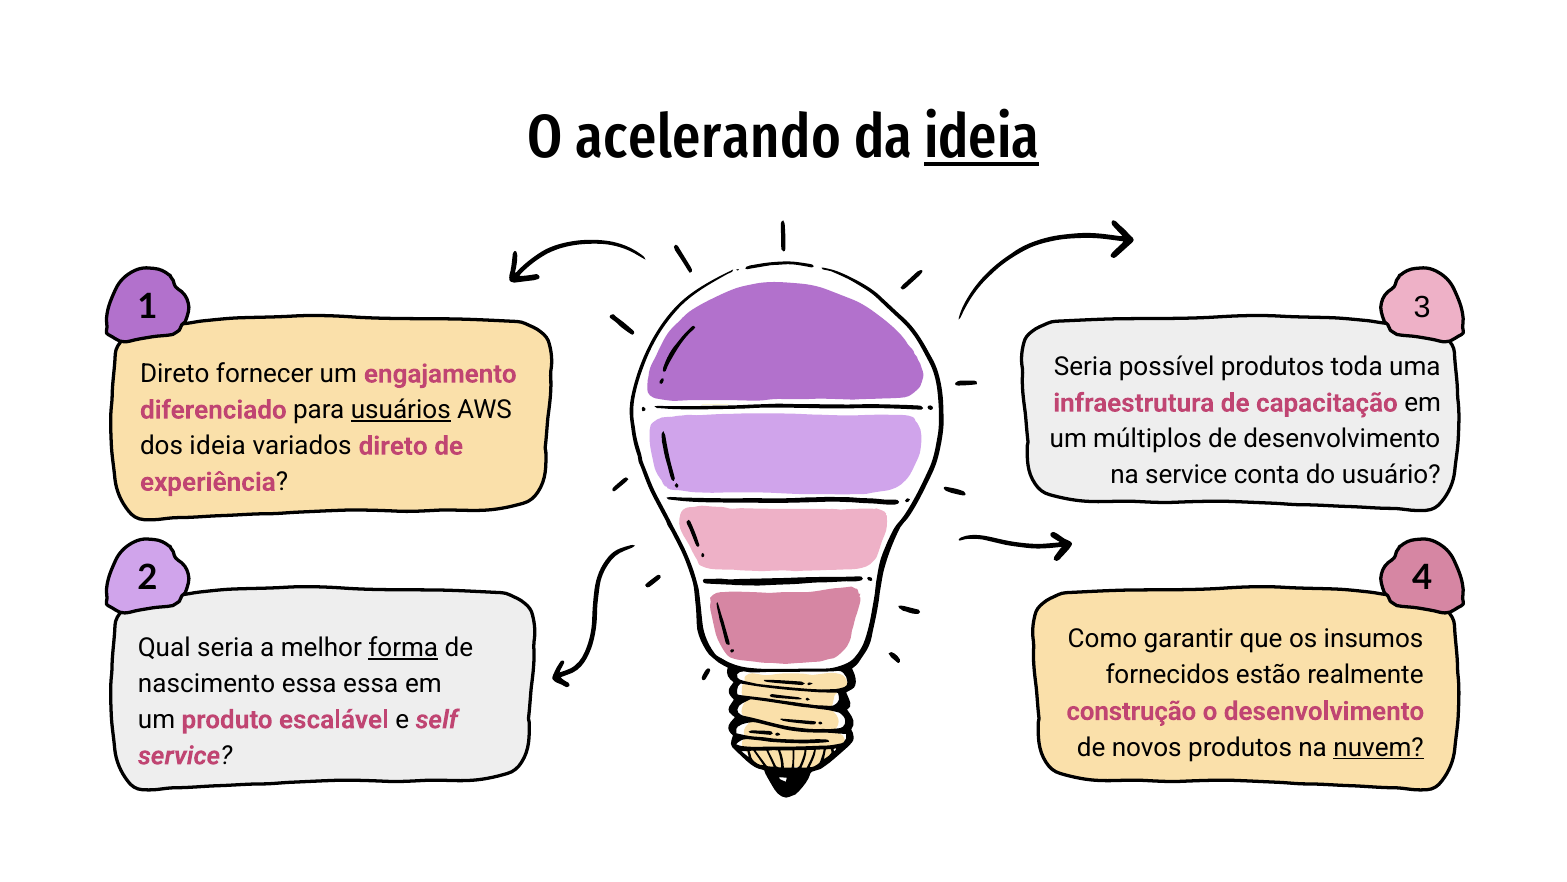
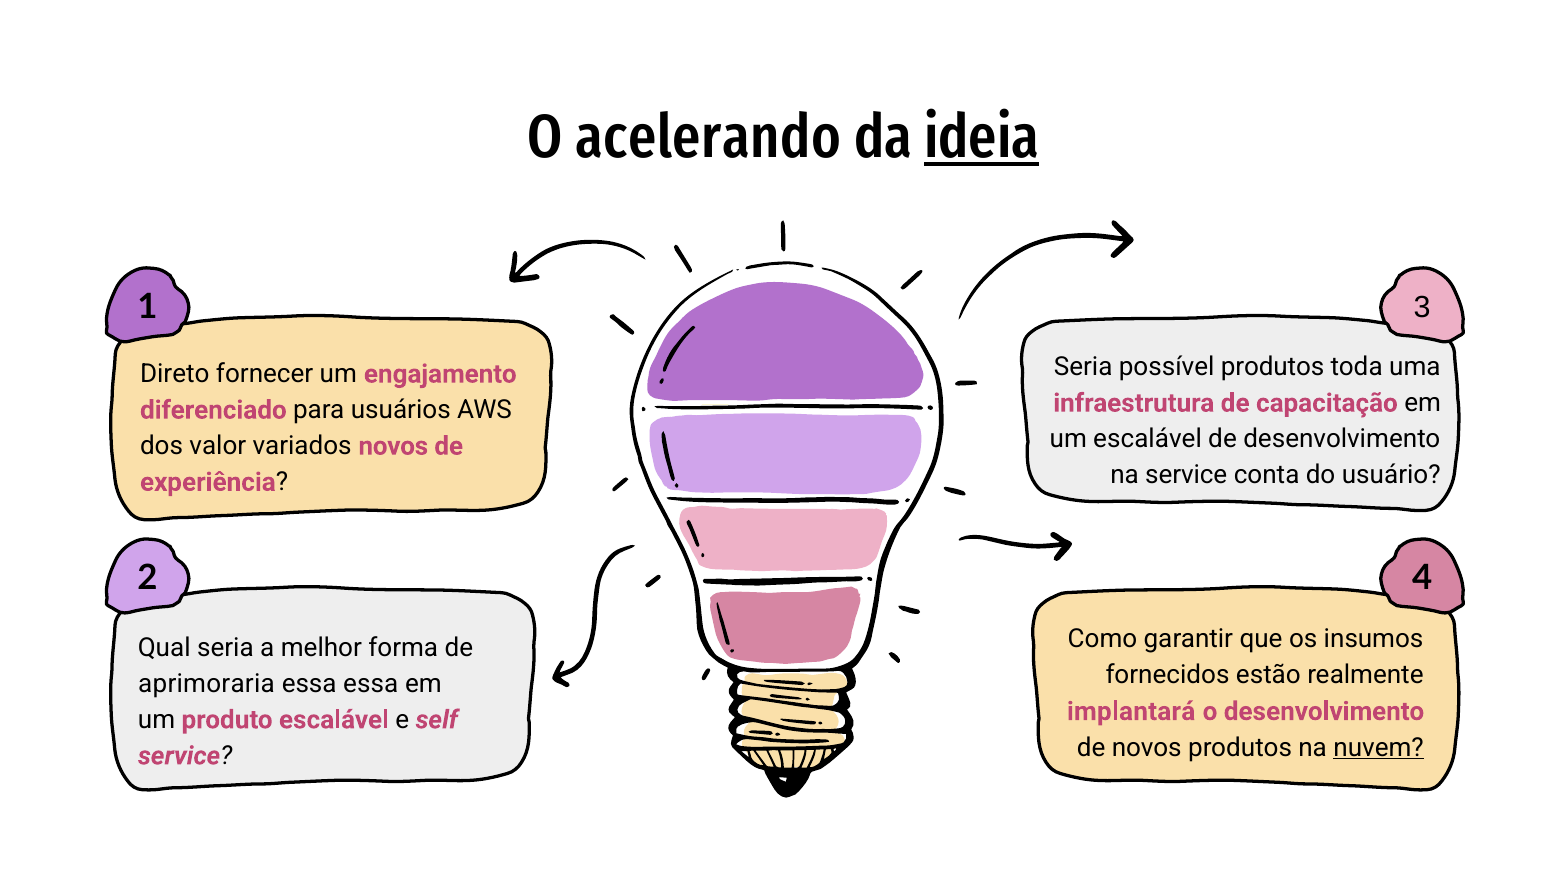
usuários underline: present -> none
um múltiplos: múltiplos -> escalável
dos ideia: ideia -> valor
variados direto: direto -> novos
forma underline: present -> none
nascimento: nascimento -> aprimoraria
construção: construção -> implantará
